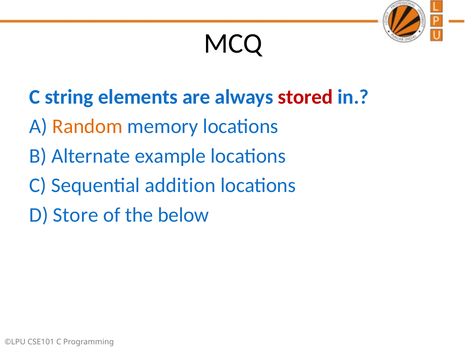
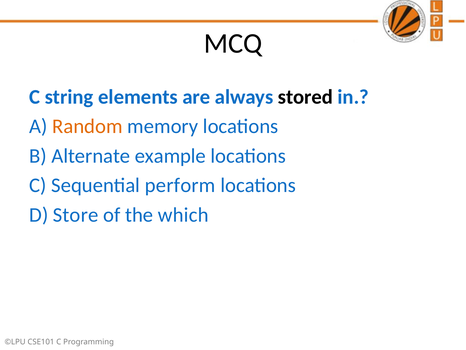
stored colour: red -> black
addition: addition -> perform
below: below -> which
